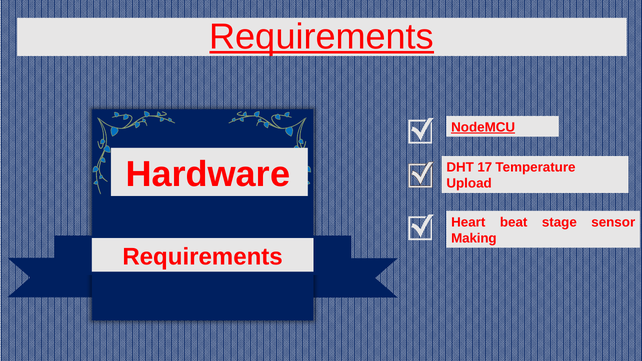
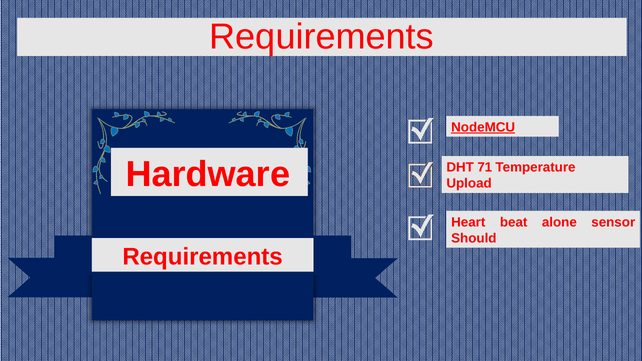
Requirements at (322, 37) underline: present -> none
17: 17 -> 71
stage: stage -> alone
Making: Making -> Should
